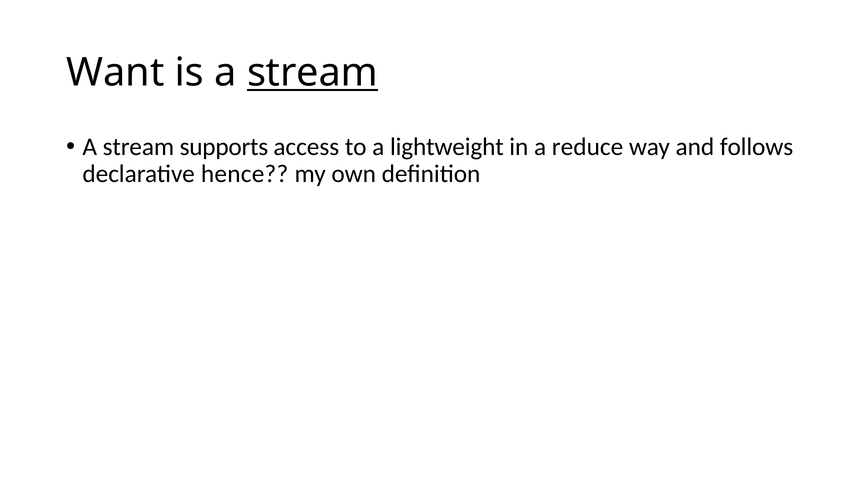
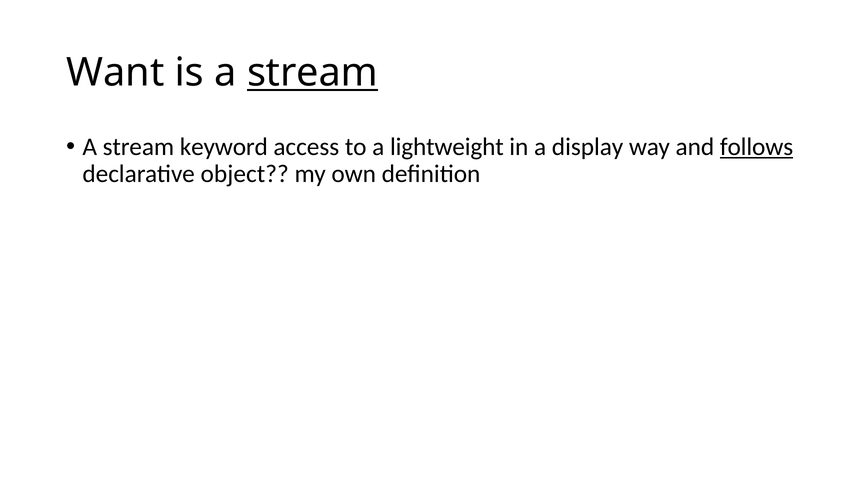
supports: supports -> keyword
reduce: reduce -> display
follows underline: none -> present
hence: hence -> object
